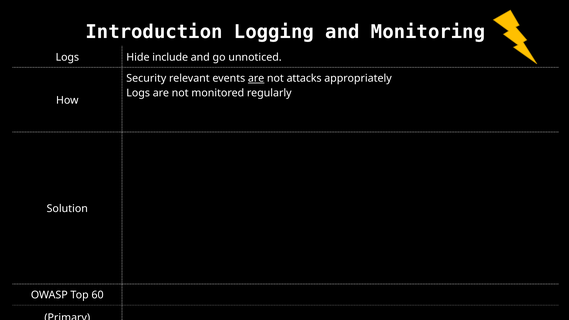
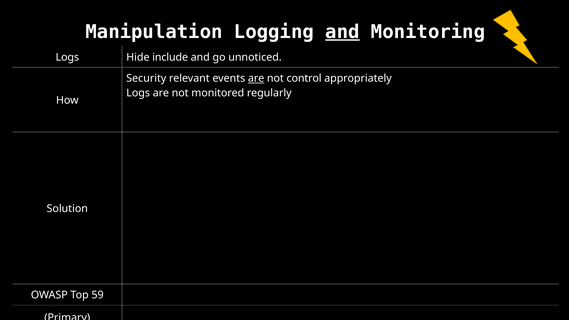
Introduction: Introduction -> Manipulation
and at (342, 32) underline: none -> present
attacks: attacks -> control
60: 60 -> 59
